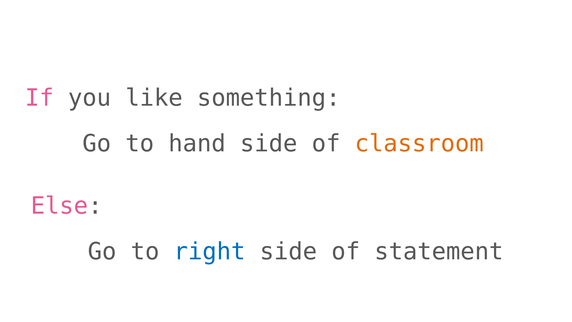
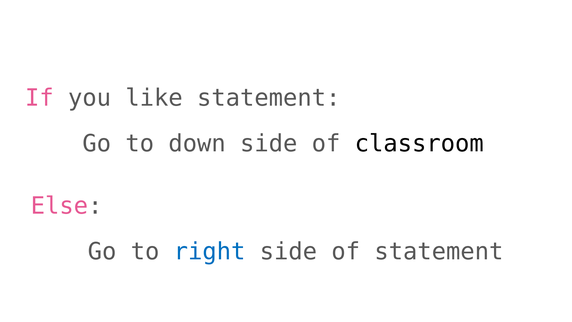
like something: something -> statement
hand: hand -> down
classroom colour: orange -> black
